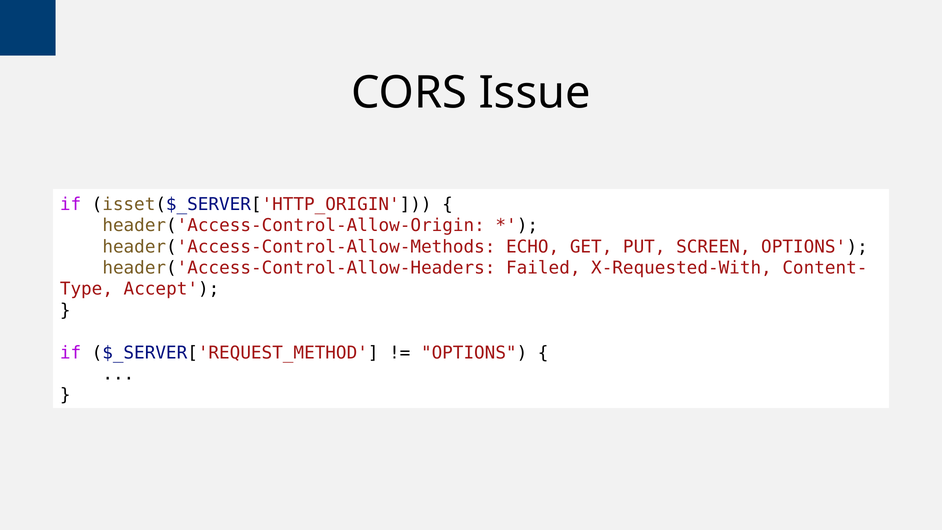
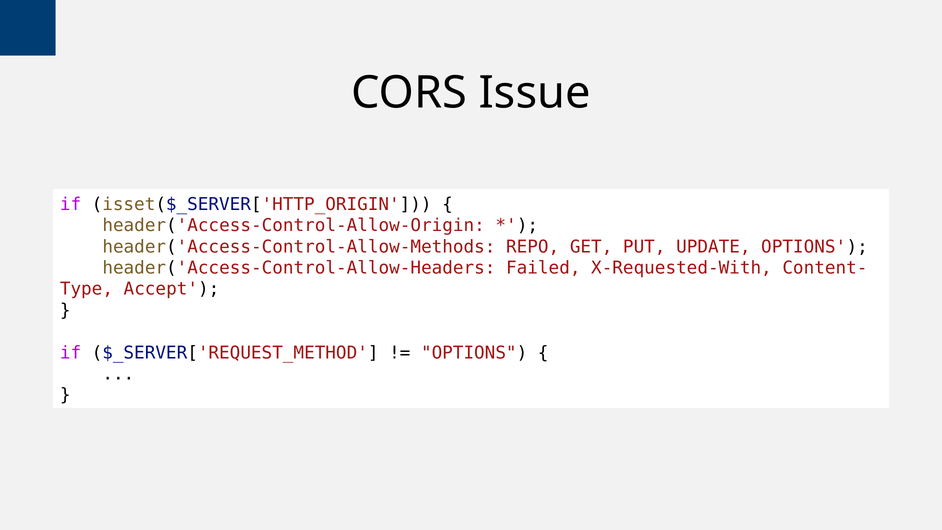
ECHO: ECHO -> REPO
SCREEN: SCREEN -> UPDATE
